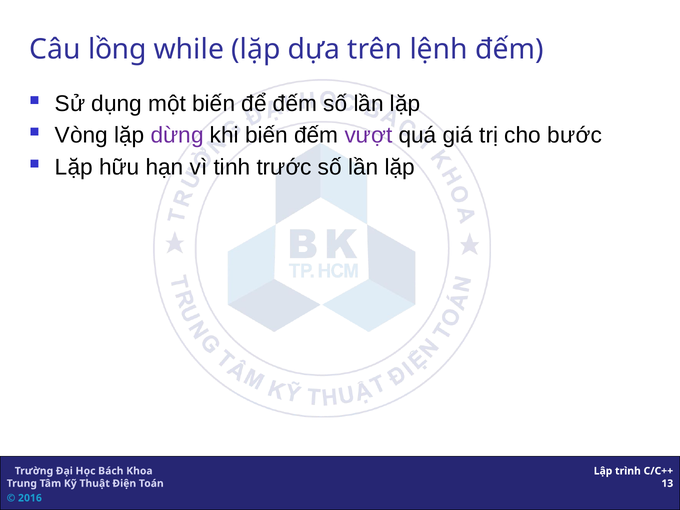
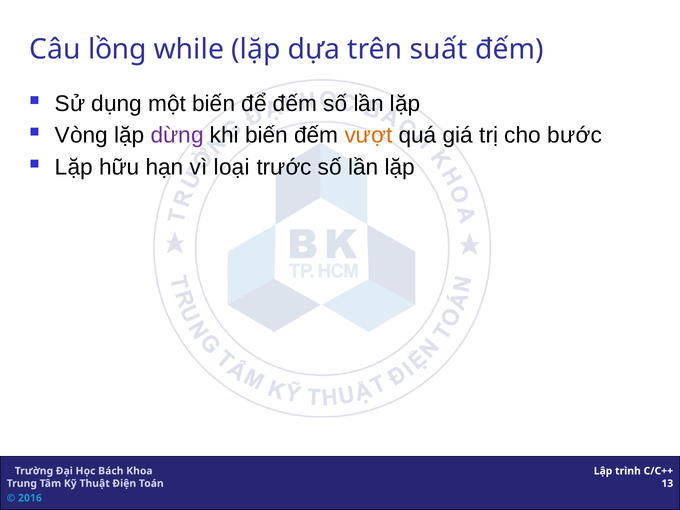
lệnh: lệnh -> suất
vượt colour: purple -> orange
tinh: tinh -> loại
